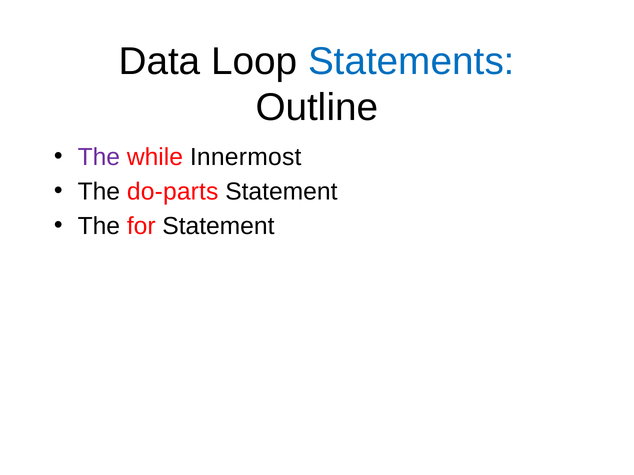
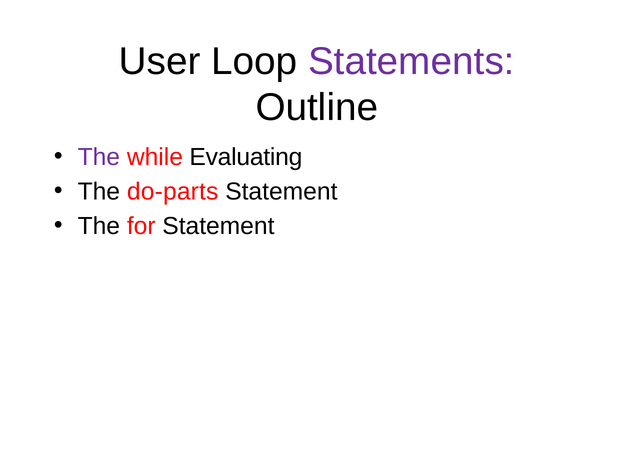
Data: Data -> User
Statements colour: blue -> purple
Innermost: Innermost -> Evaluating
